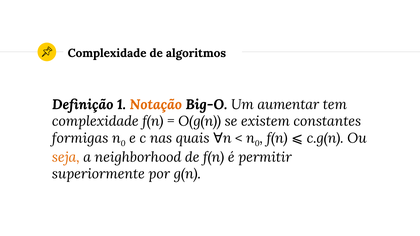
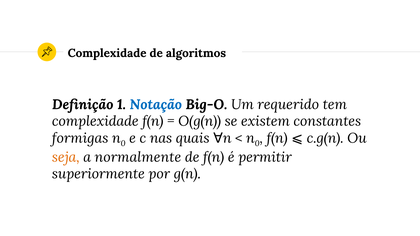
Notação colour: orange -> blue
aumentar: aumentar -> requerido
neighborhood: neighborhood -> normalmente
